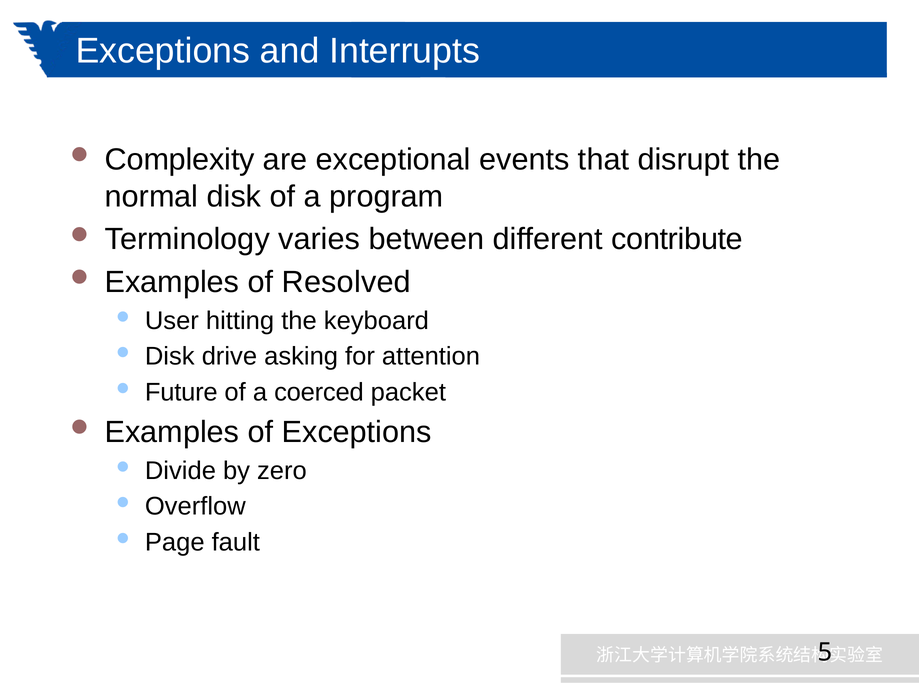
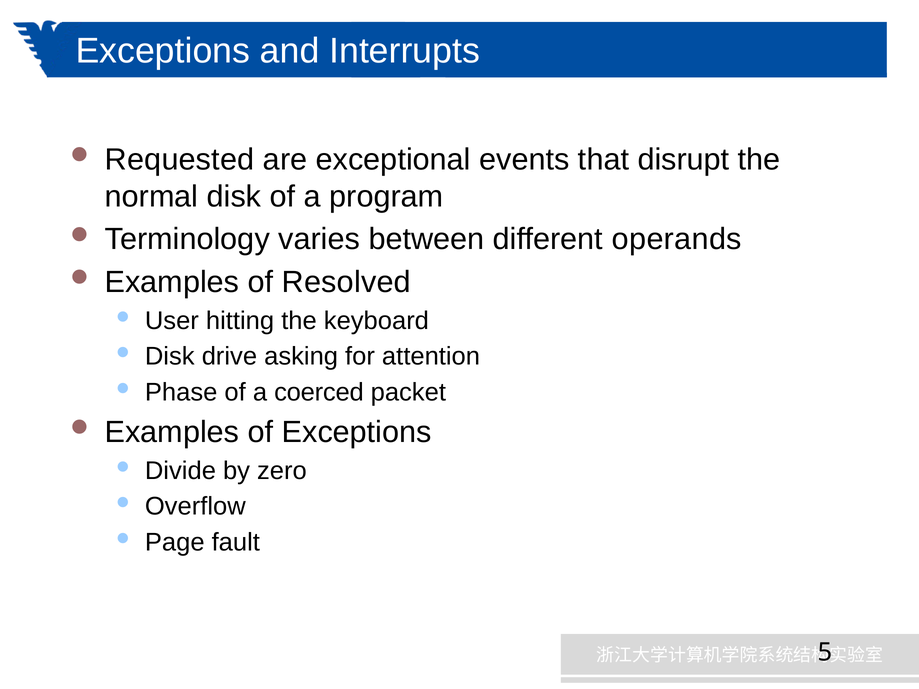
Complexity: Complexity -> Requested
contribute: contribute -> operands
Future: Future -> Phase
